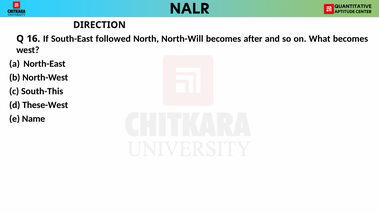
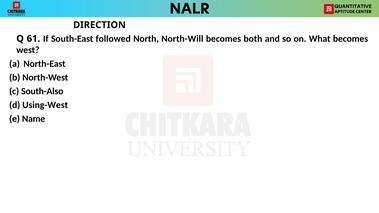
16: 16 -> 61
after: after -> both
South-This: South-This -> South-Also
These-West: These-West -> Using-West
